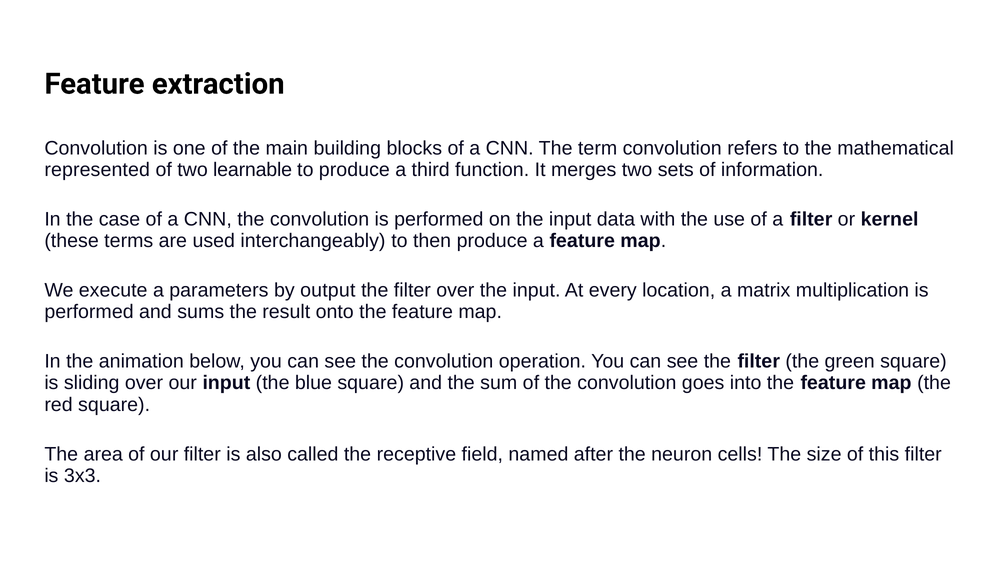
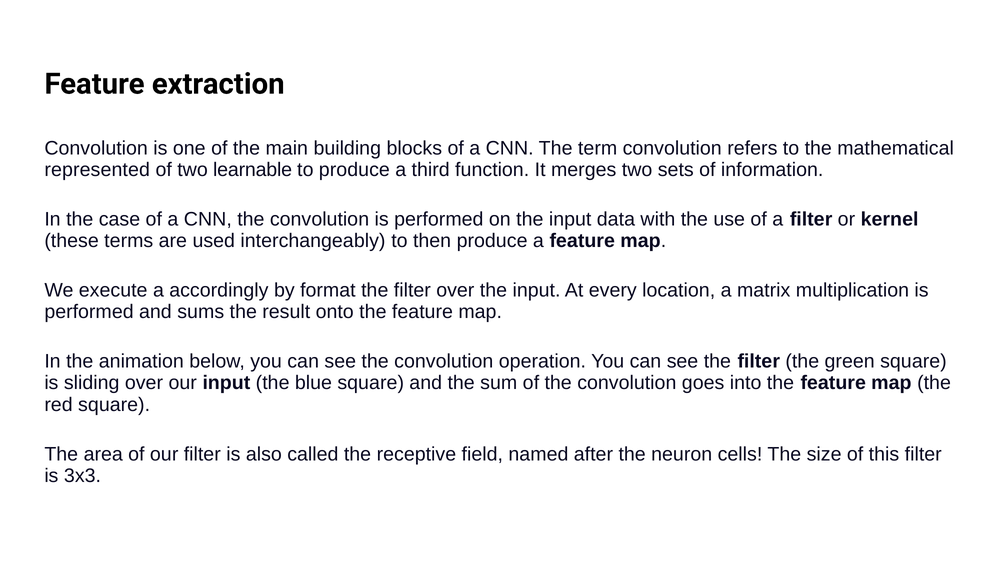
parameters: parameters -> accordingly
output: output -> format
